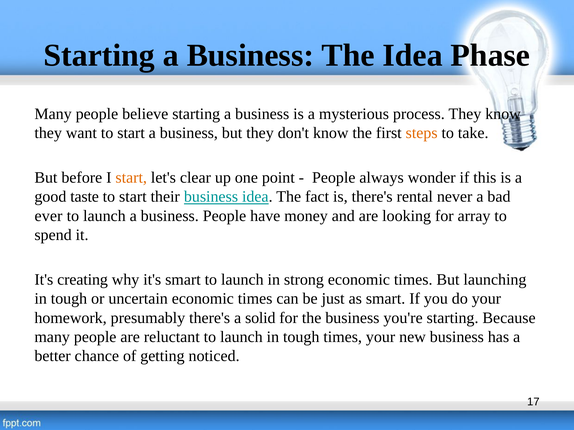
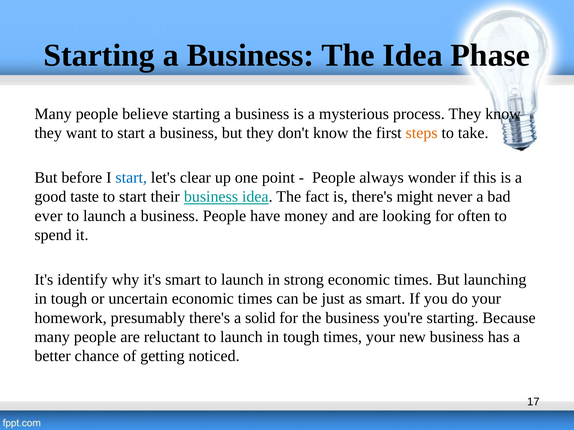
start at (131, 178) colour: orange -> blue
rental: rental -> might
array: array -> often
creating: creating -> identify
